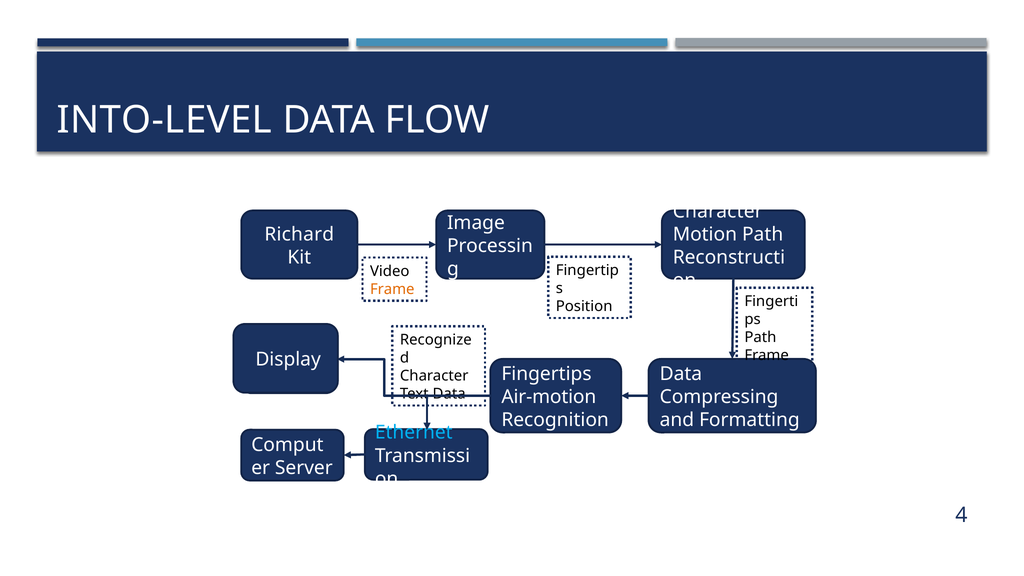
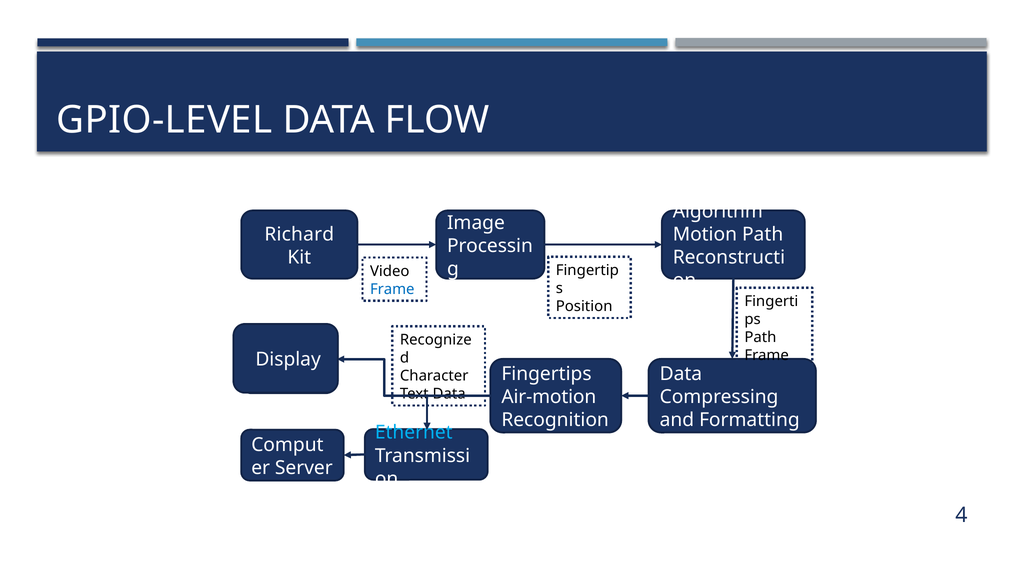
INTO-LEVEL: INTO-LEVEL -> GPIO-LEVEL
Character at (718, 211): Character -> Algorithm
Frame at (392, 289) colour: orange -> blue
